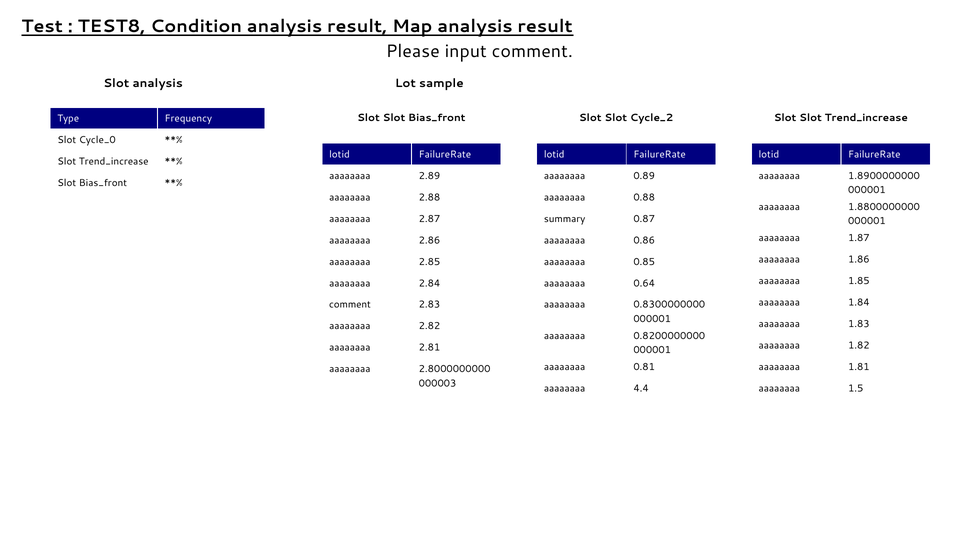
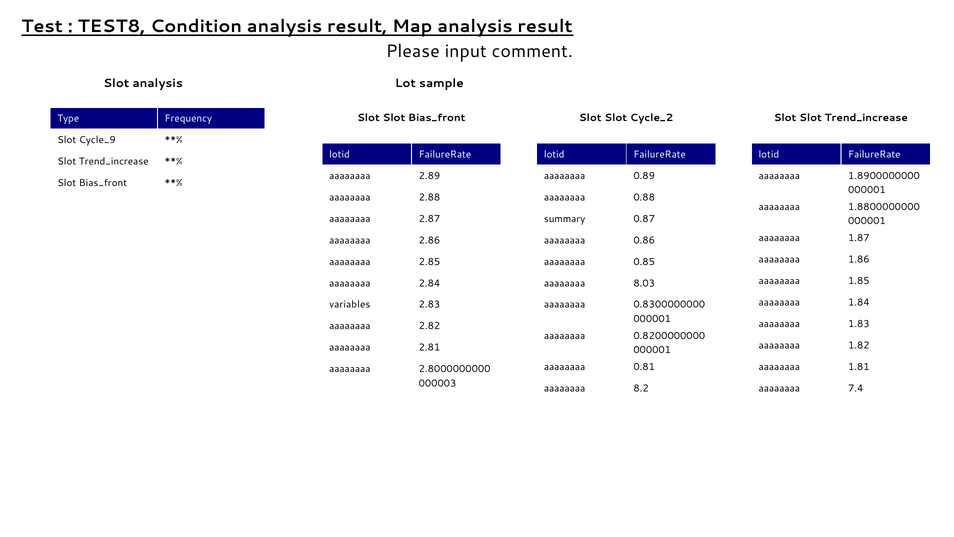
Cycle_0: Cycle_0 -> Cycle_9
0.64: 0.64 -> 8.03
comment at (350, 305): comment -> variables
4.4: 4.4 -> 8.2
1.5: 1.5 -> 7.4
